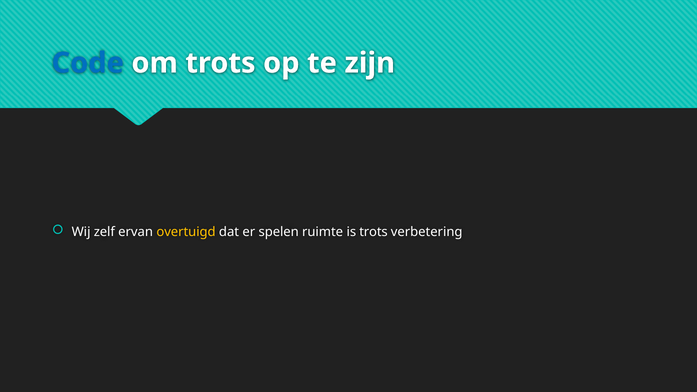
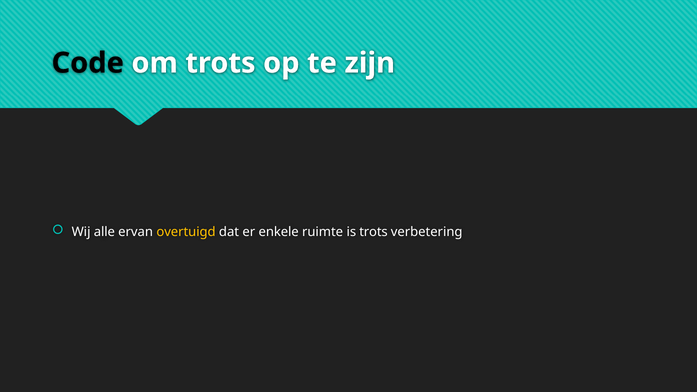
Code colour: blue -> black
zelf: zelf -> alle
spelen: spelen -> enkele
